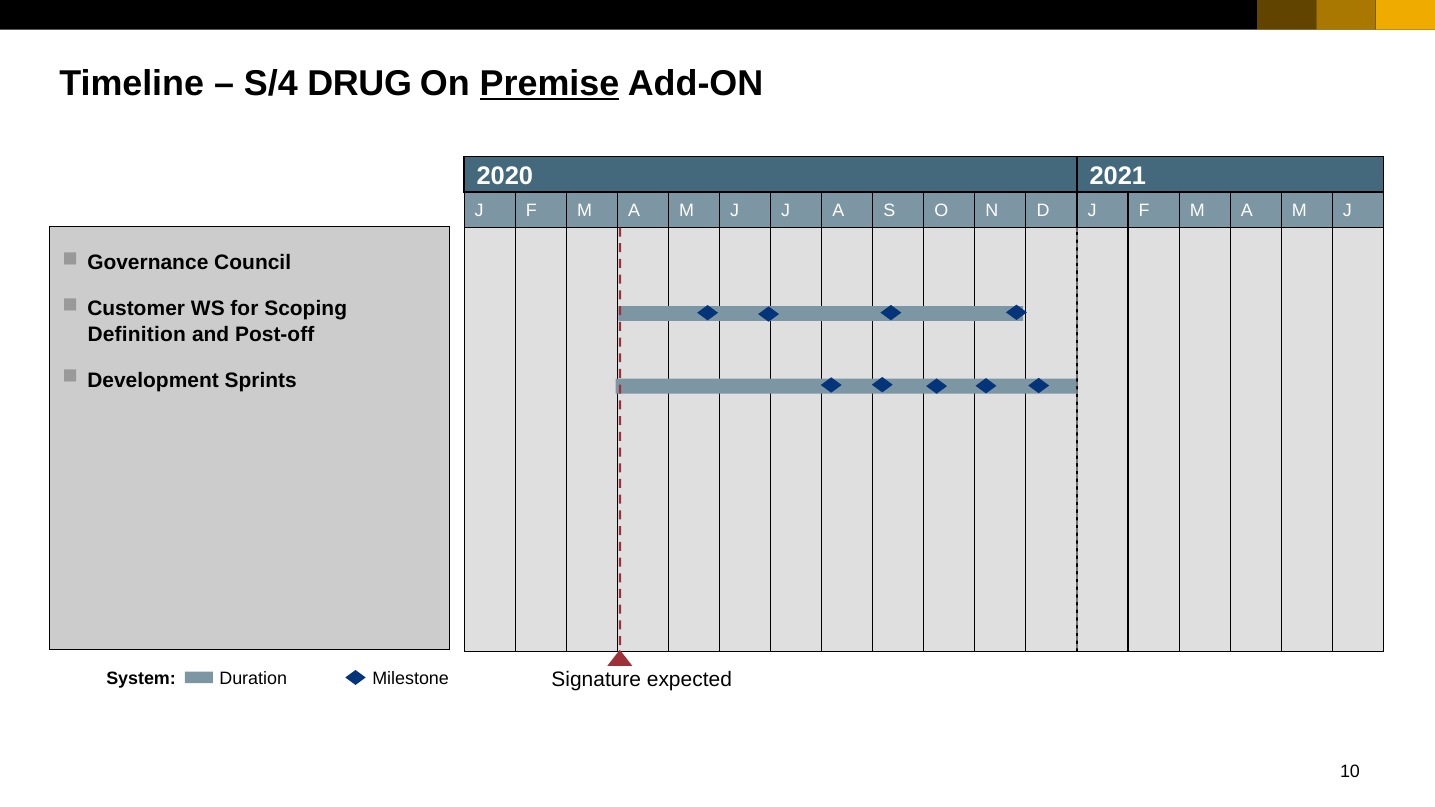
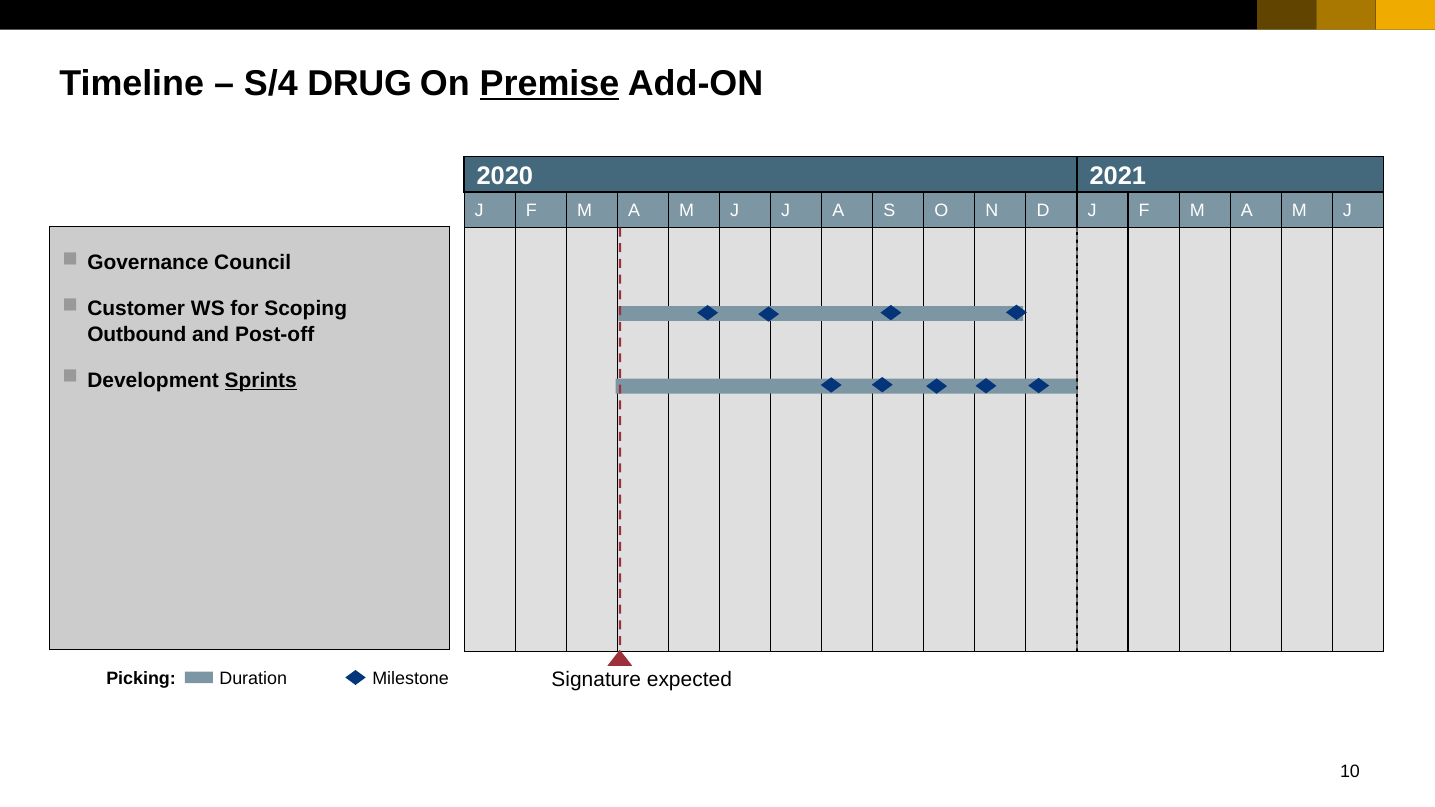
Definition: Definition -> Outbound
Sprints underline: none -> present
System: System -> Picking
